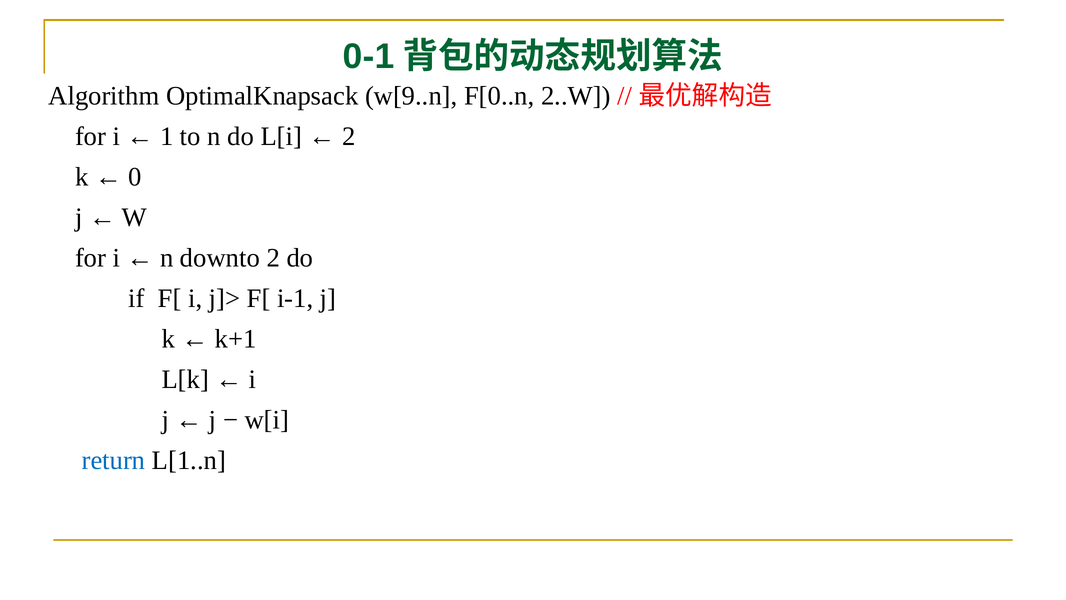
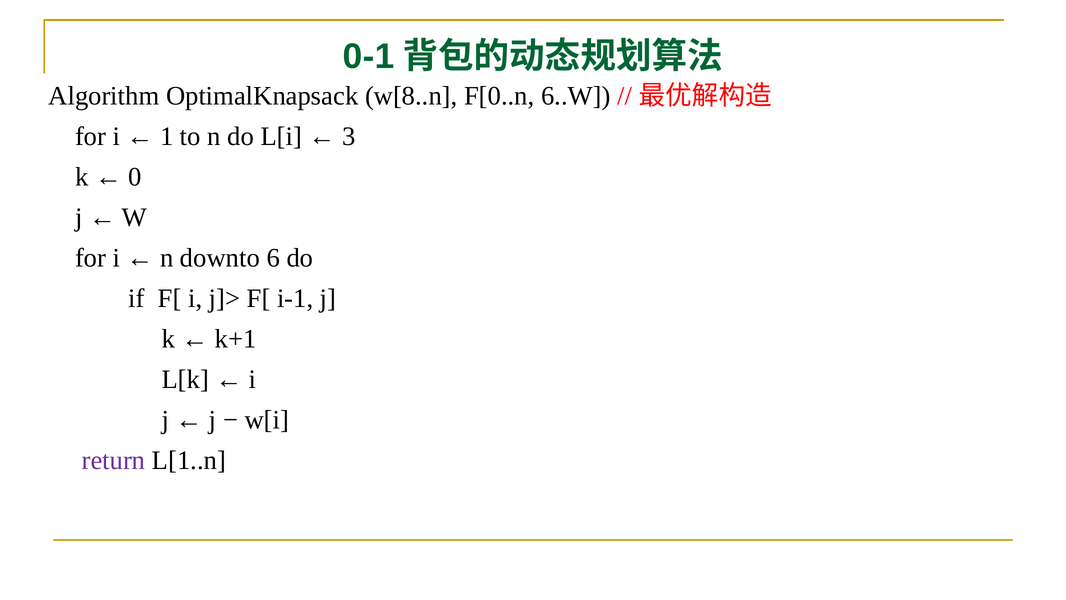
w[9..n: w[9..n -> w[8..n
2..W: 2..W -> 6..W
2 at (349, 136): 2 -> 3
downto 2: 2 -> 6
return colour: blue -> purple
